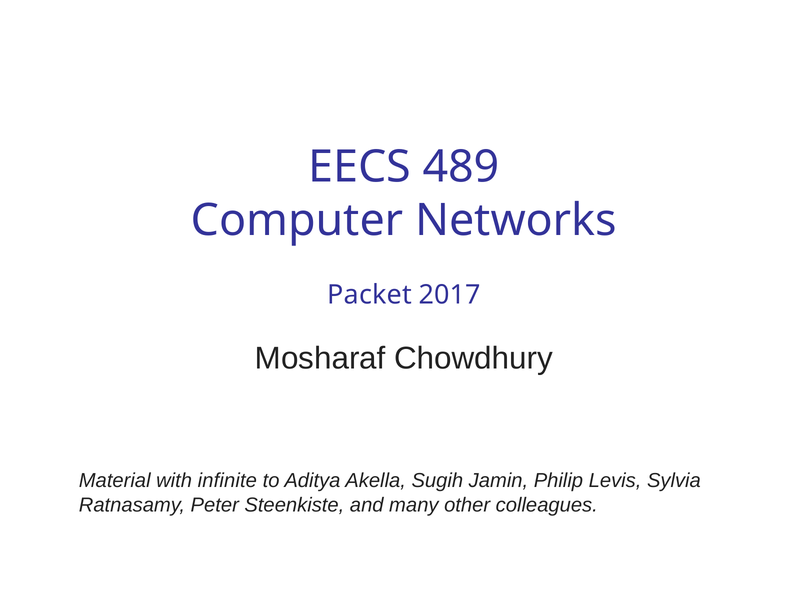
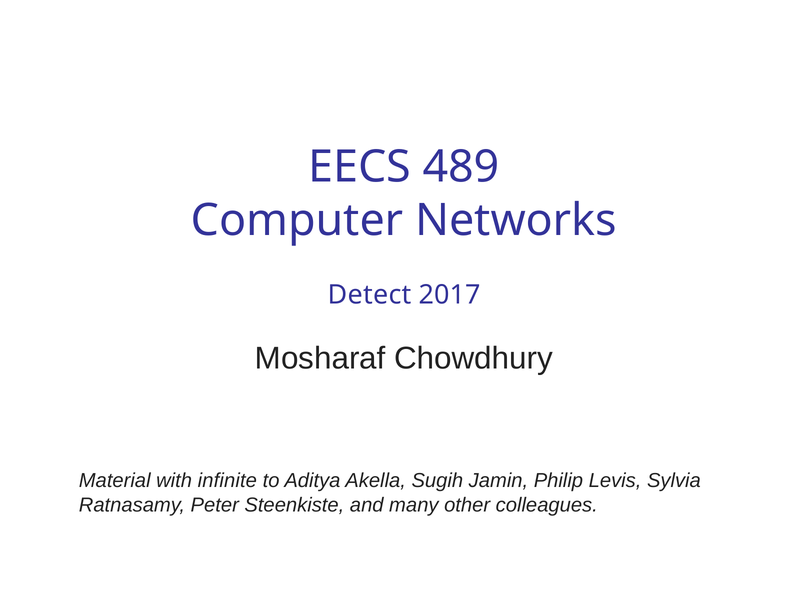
Packet: Packet -> Detect
